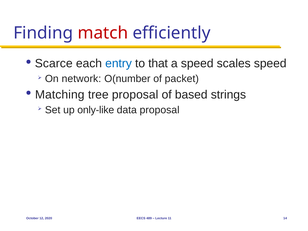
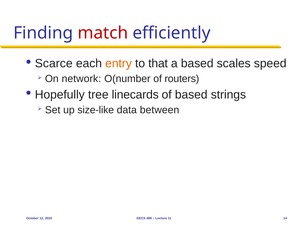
entry colour: blue -> orange
a speed: speed -> based
packet: packet -> routers
Matching: Matching -> Hopefully
tree proposal: proposal -> linecards
only-like: only-like -> size-like
data proposal: proposal -> between
